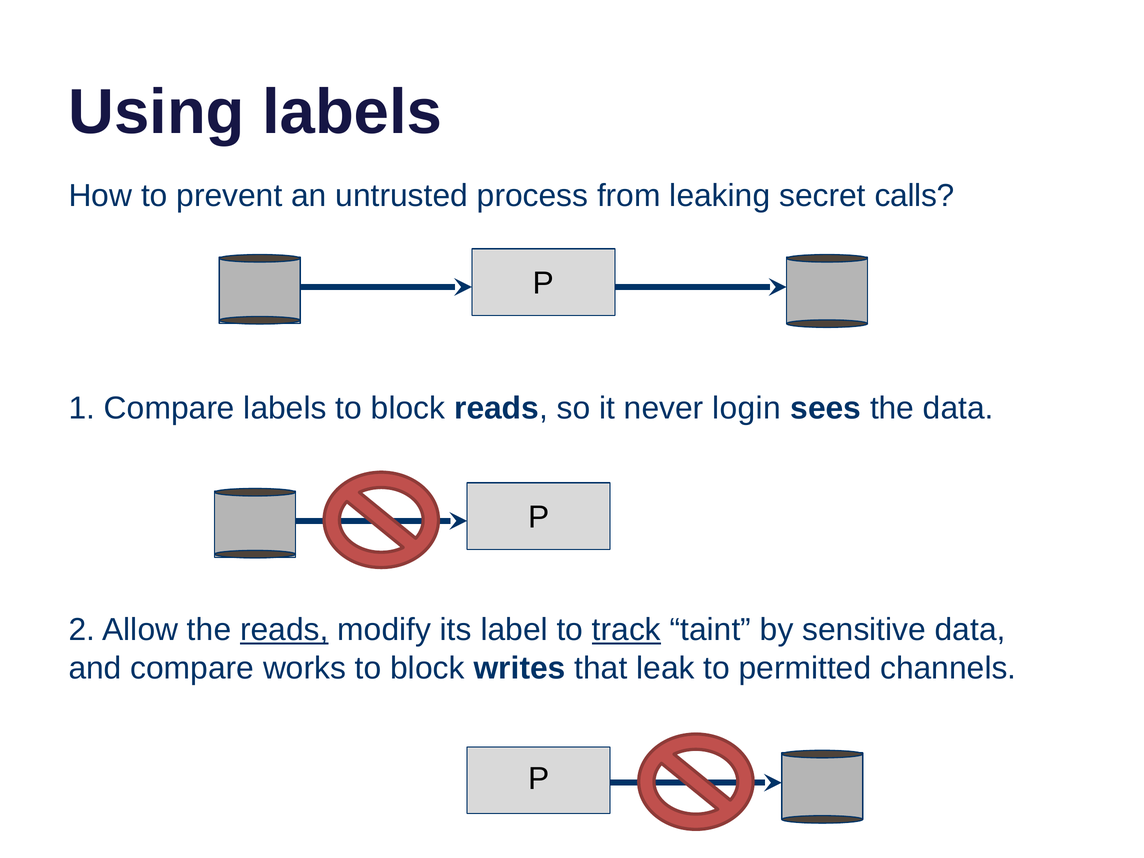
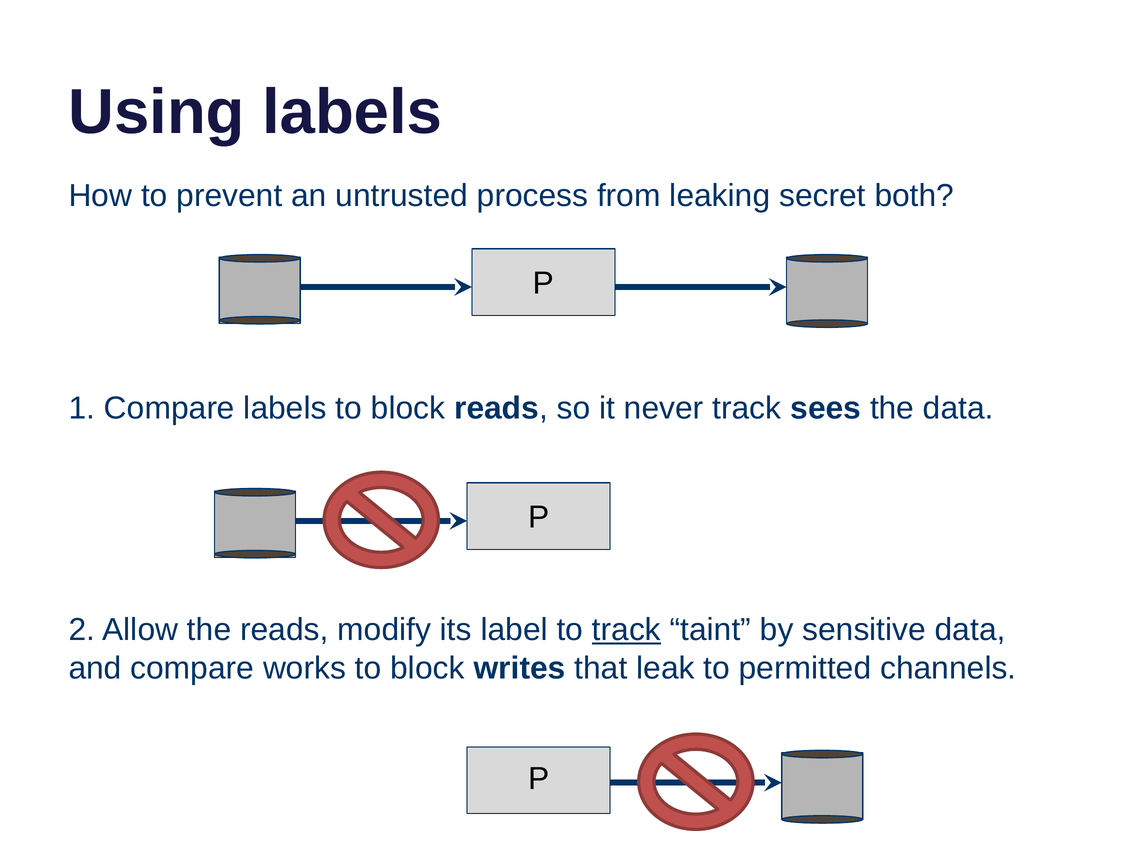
calls: calls -> both
never login: login -> track
reads at (284, 630) underline: present -> none
